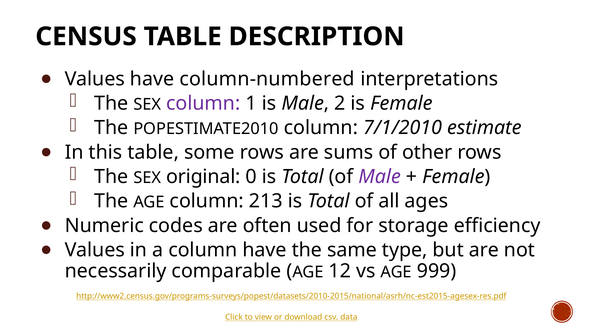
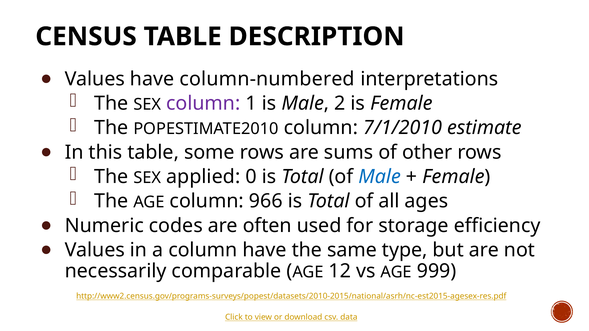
original: original -> applied
Male at (380, 177) colour: purple -> blue
213: 213 -> 966
